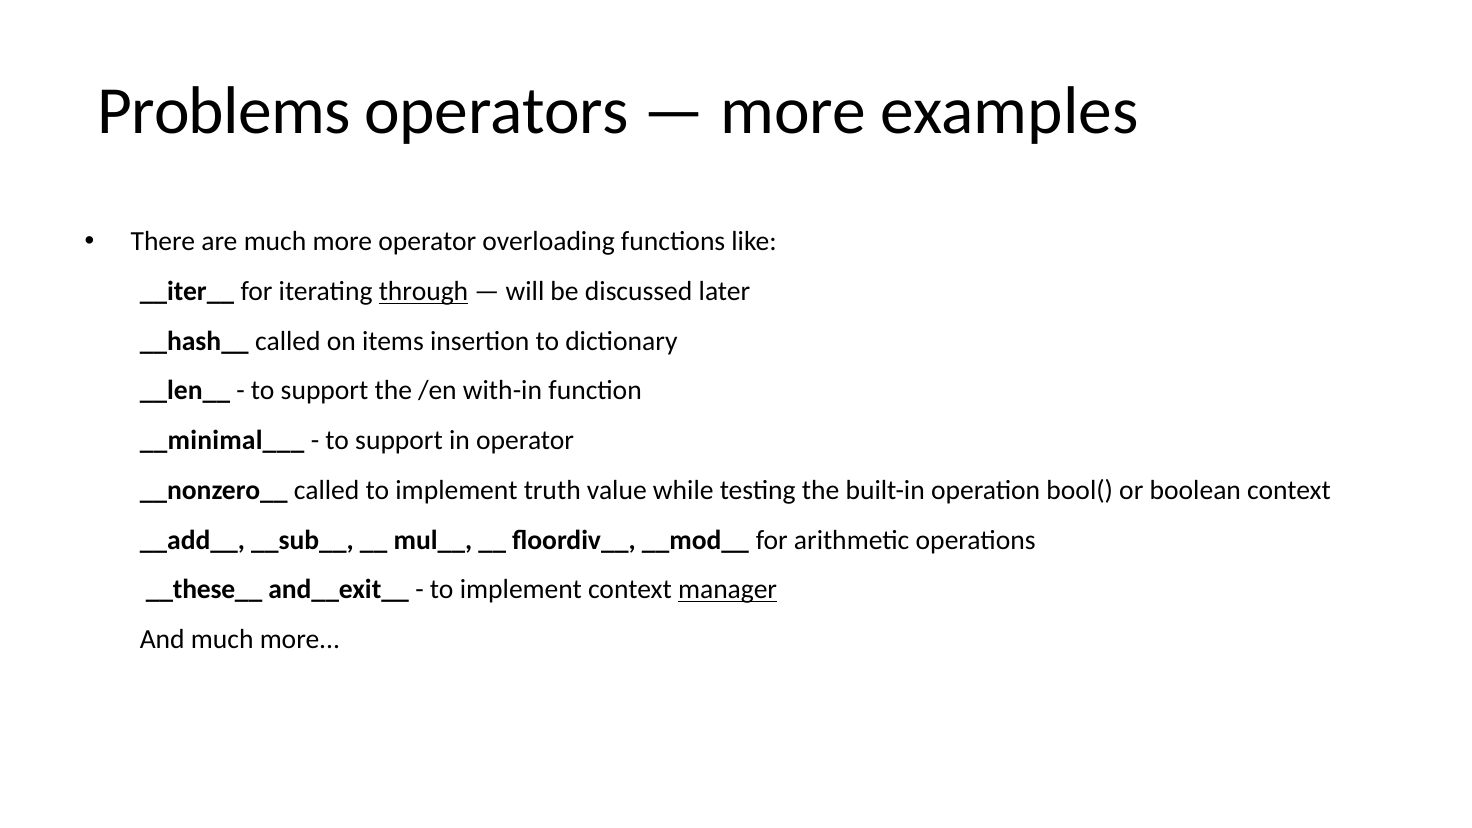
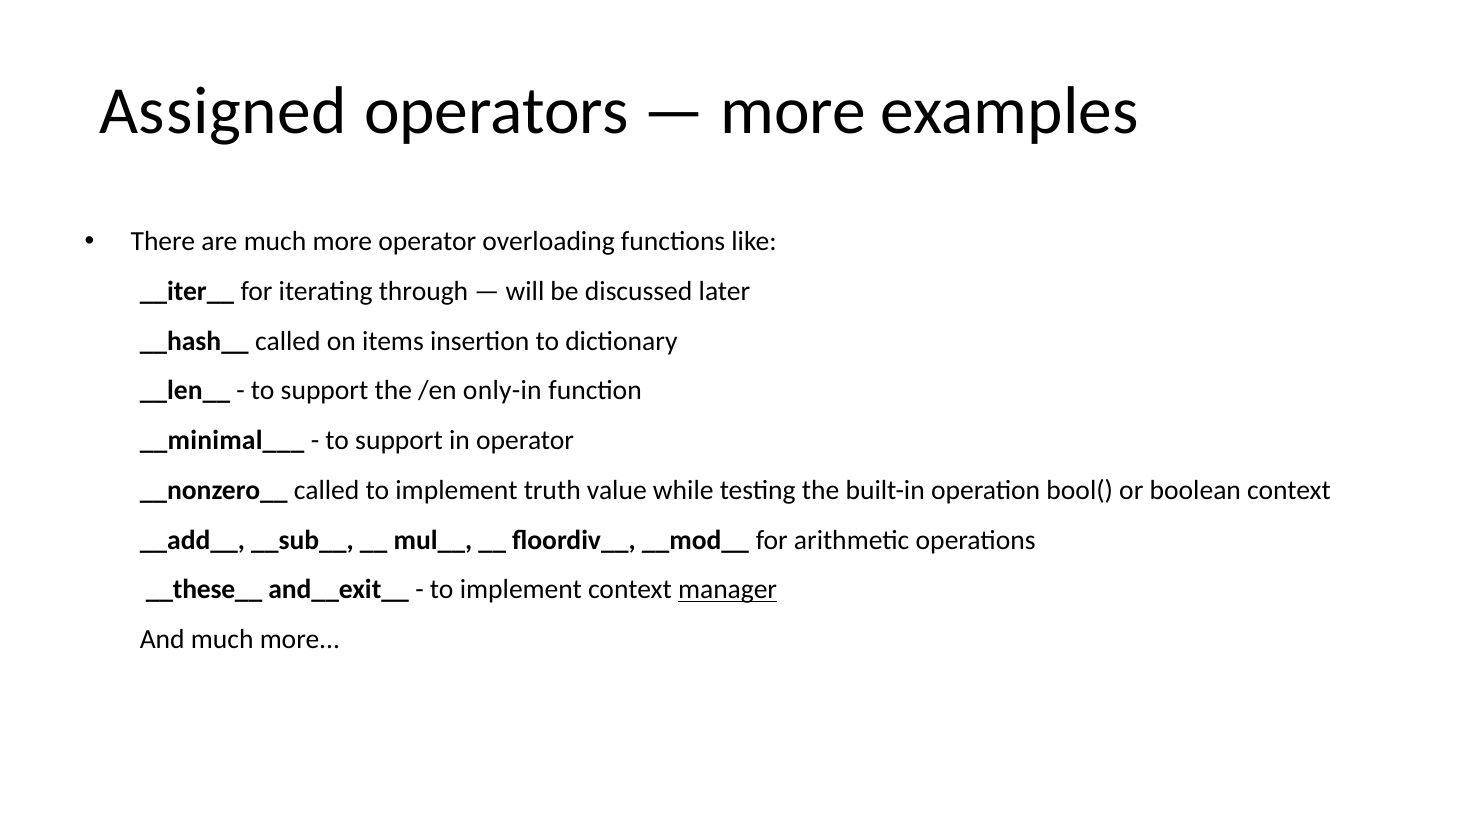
Problems: Problems -> Assigned
through underline: present -> none
with-in: with-in -> only-in
